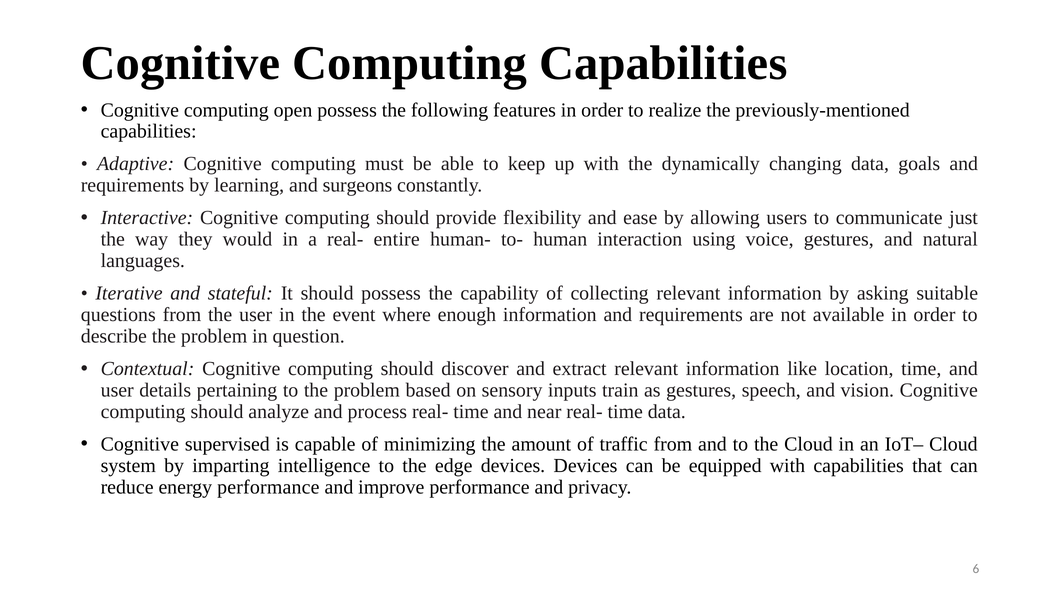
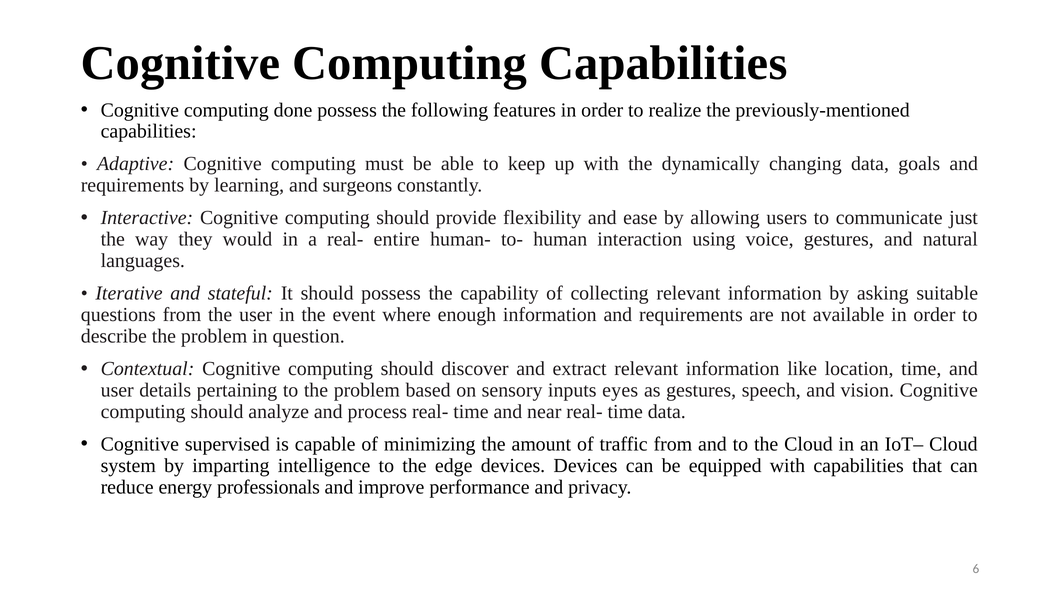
open: open -> done
train: train -> eyes
energy performance: performance -> professionals
